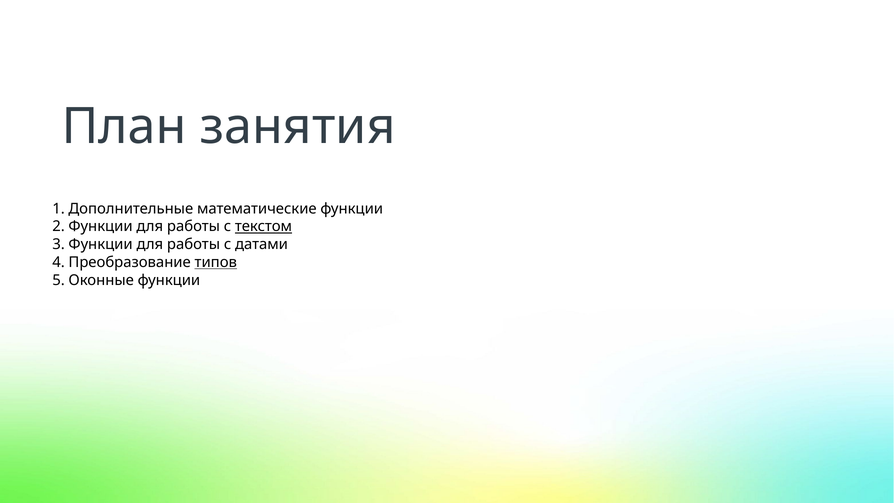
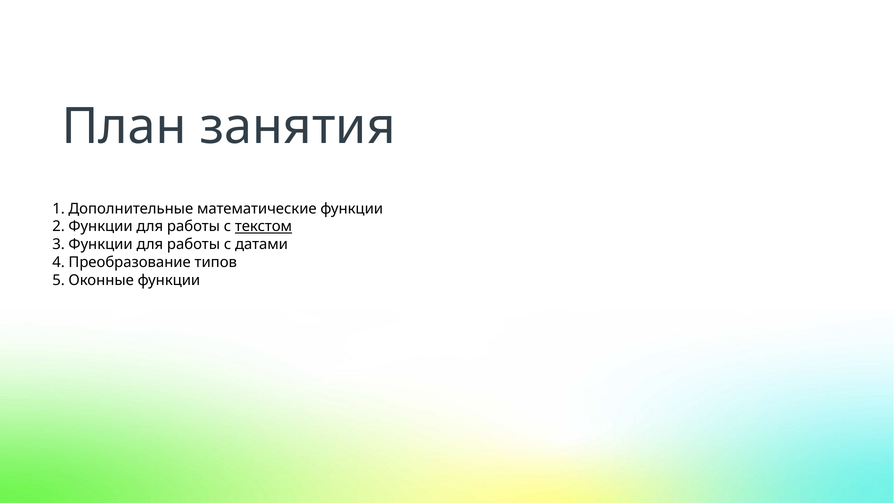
типов underline: present -> none
